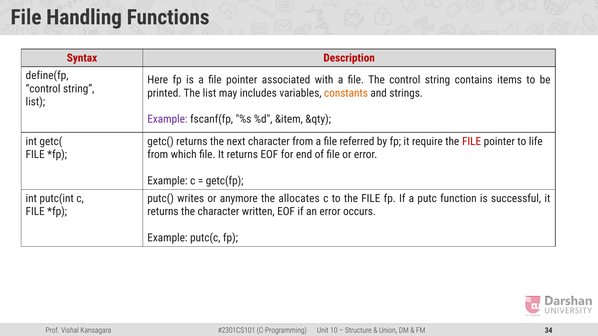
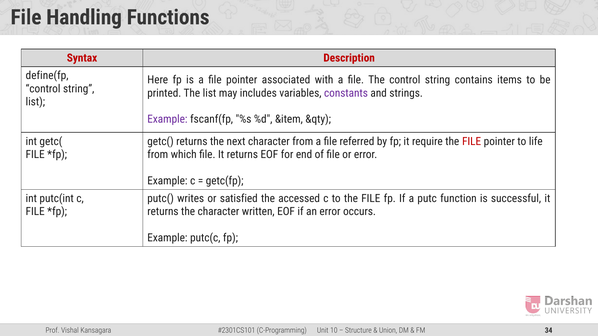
constants colour: orange -> purple
anymore: anymore -> satisfied
allocates: allocates -> accessed
